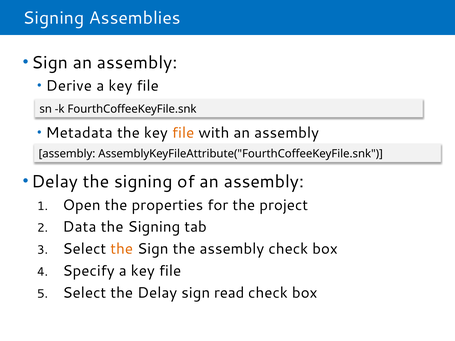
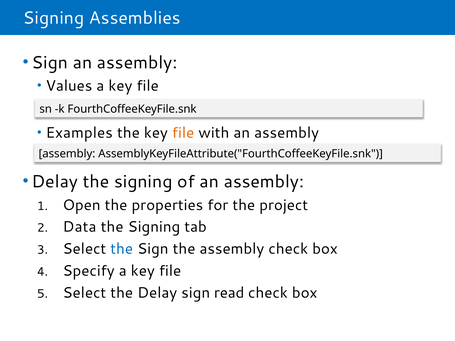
Derive: Derive -> Values
Metadata: Metadata -> Examples
the at (122, 249) colour: orange -> blue
